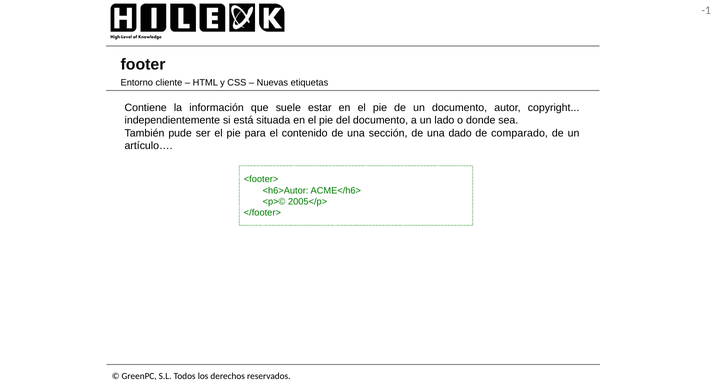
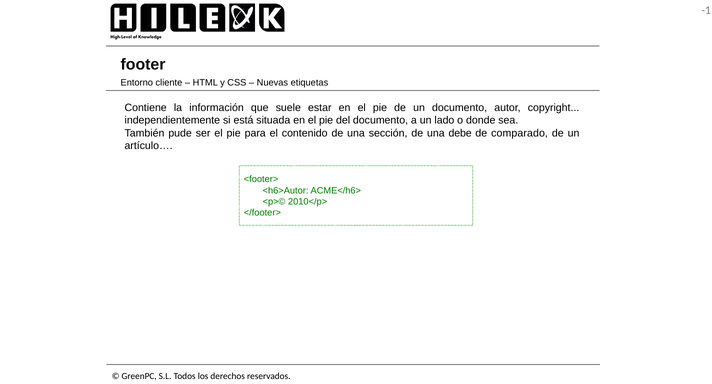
dado: dado -> debe
2005</p>: 2005</p> -> 2010</p>
